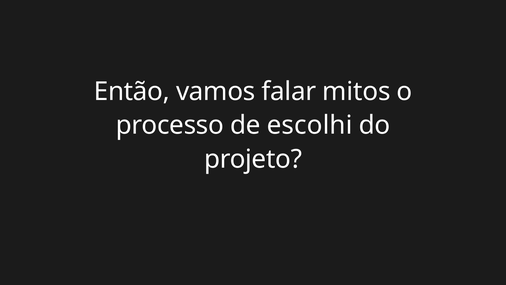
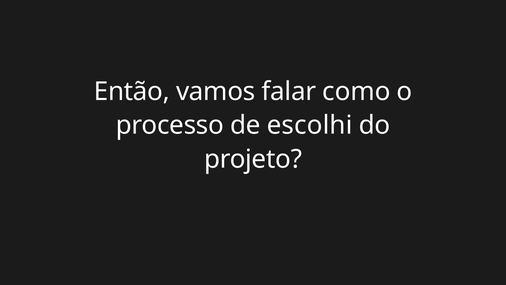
mitos: mitos -> como
